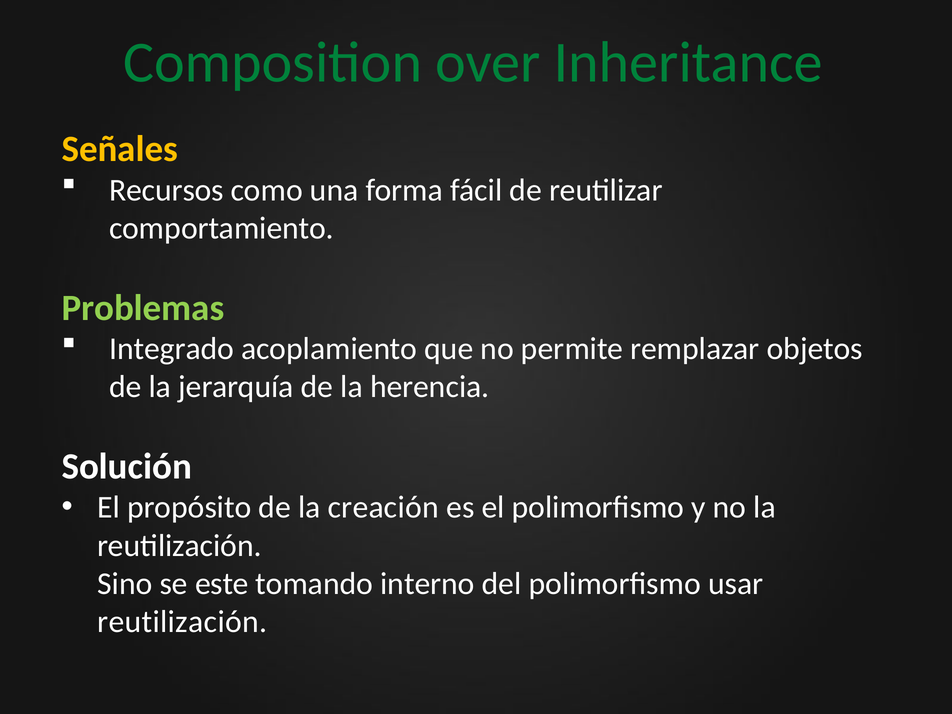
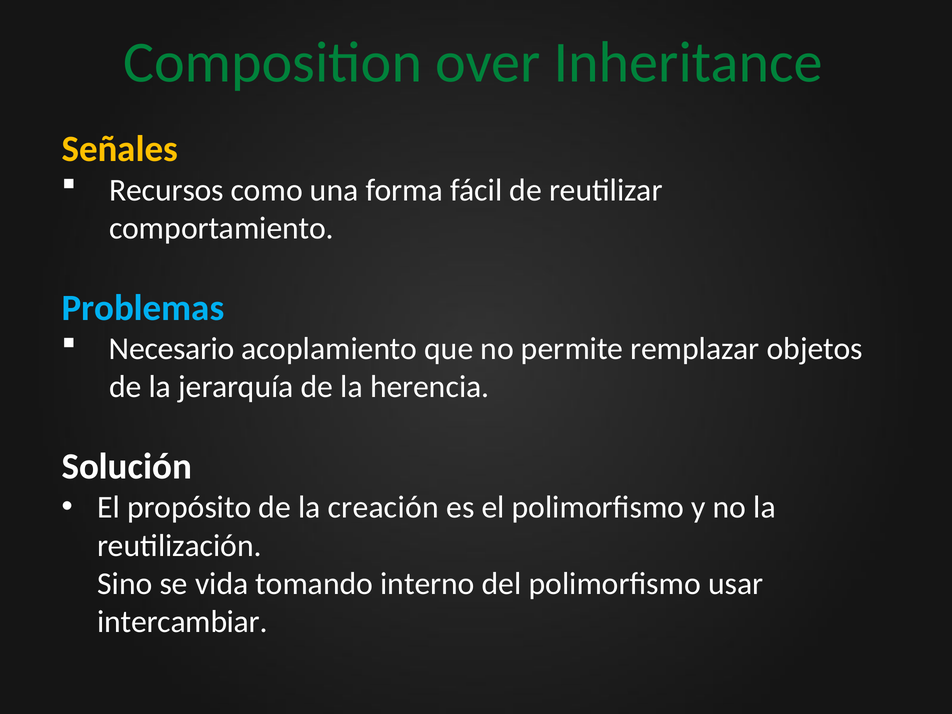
Problemas colour: light green -> light blue
Integrado: Integrado -> Necesario
este: este -> vida
reutilización at (182, 622): reutilización -> intercambiar
